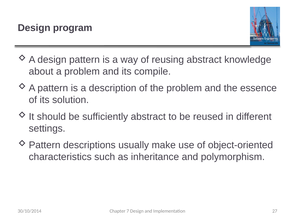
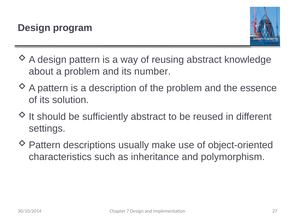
compile: compile -> number
